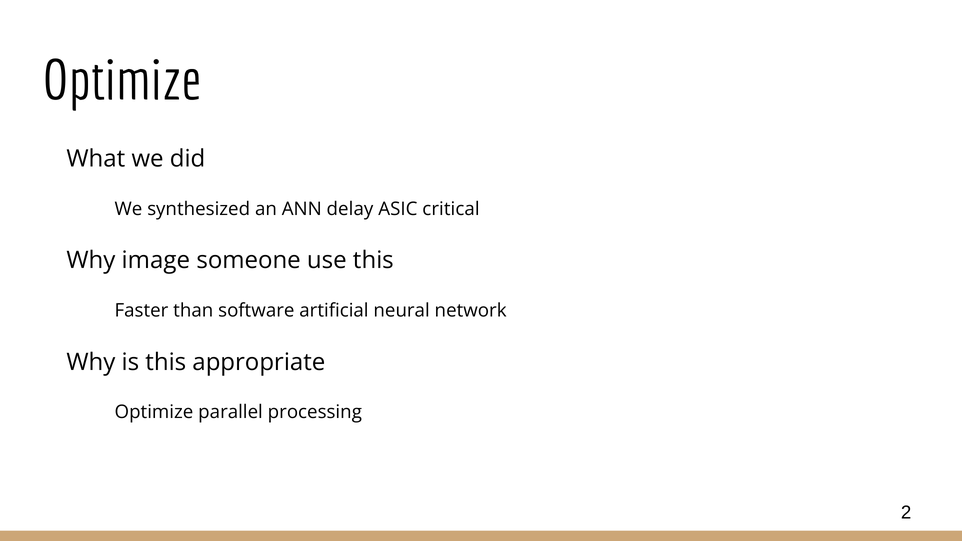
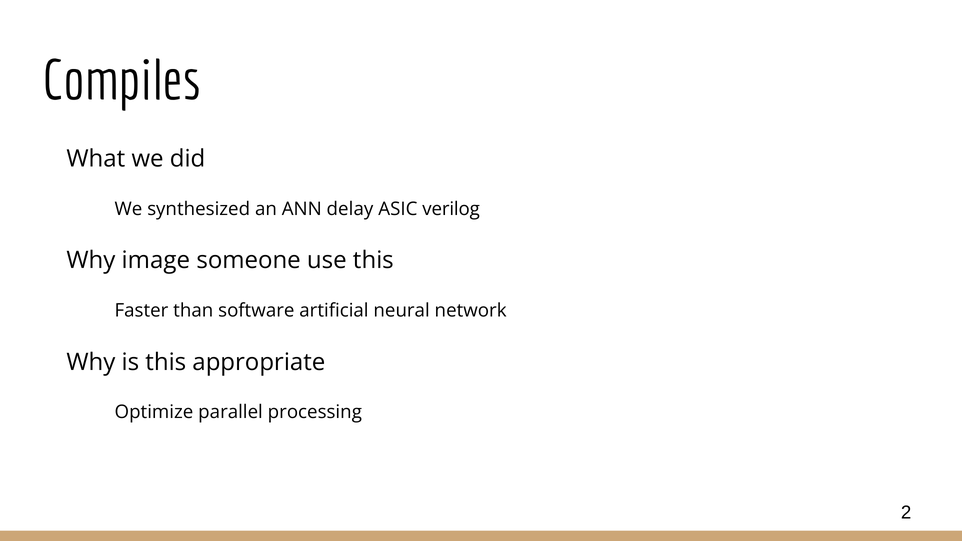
Optimize at (122, 81): Optimize -> Compiles
critical: critical -> verilog
